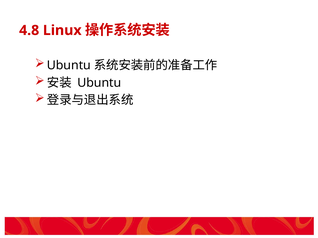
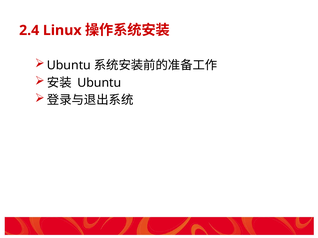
4.8: 4.8 -> 2.4
